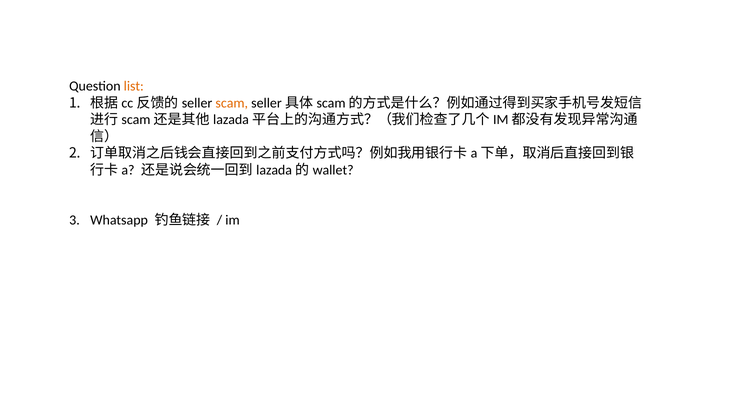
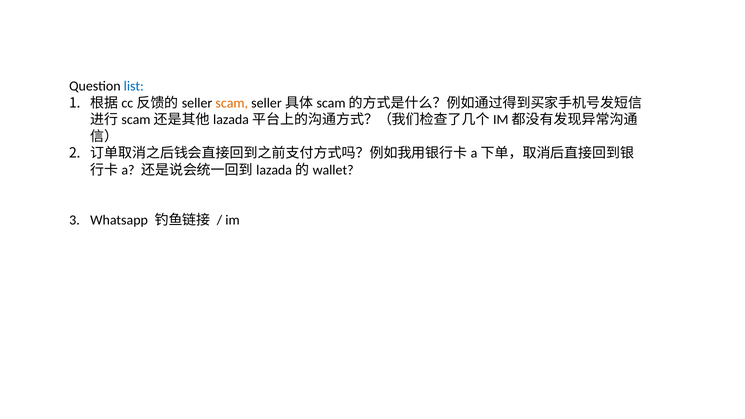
list colour: orange -> blue
